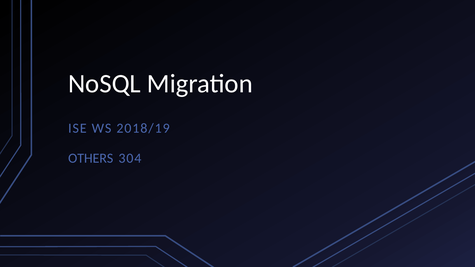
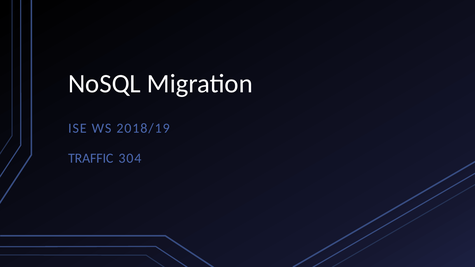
OTHERS: OTHERS -> TRAFFIC
